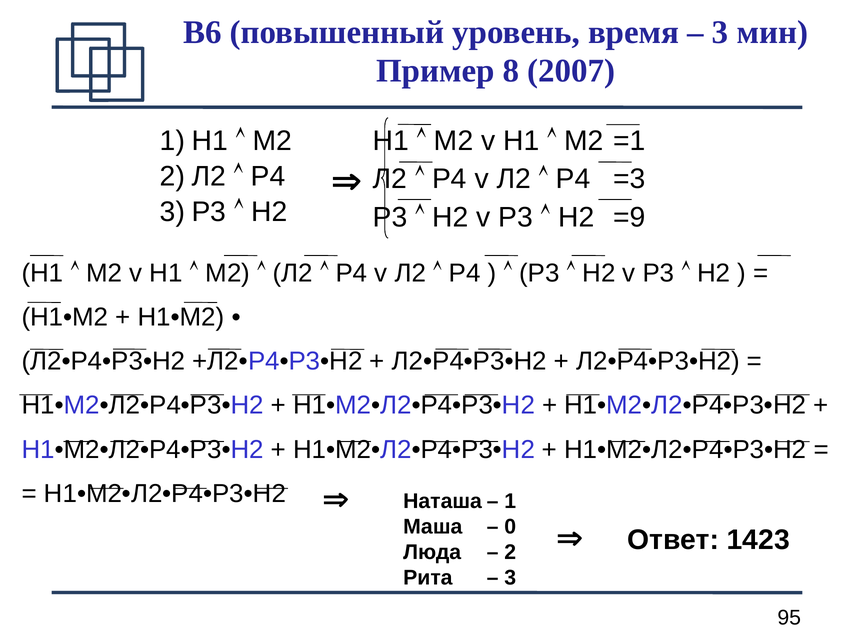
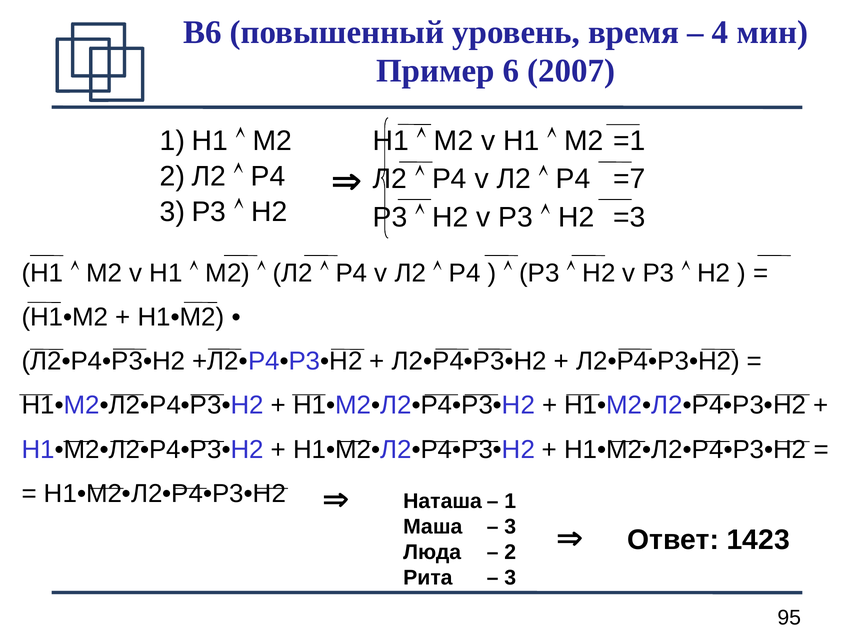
3 at (720, 32): 3 -> 4
8: 8 -> 6
=3: =3 -> =7
=9: =9 -> =3
0 at (510, 527): 0 -> 3
